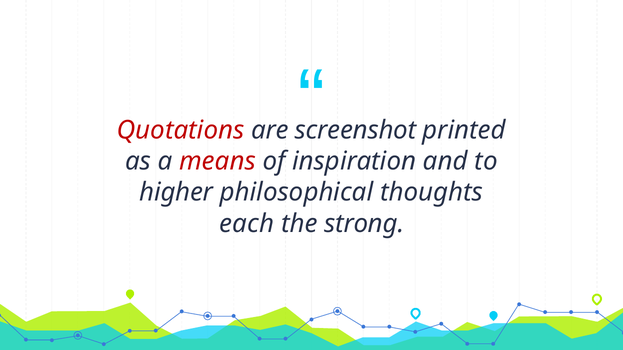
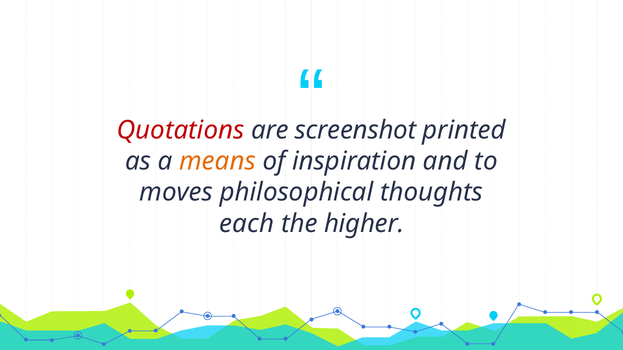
means colour: red -> orange
higher: higher -> moves
strong: strong -> higher
